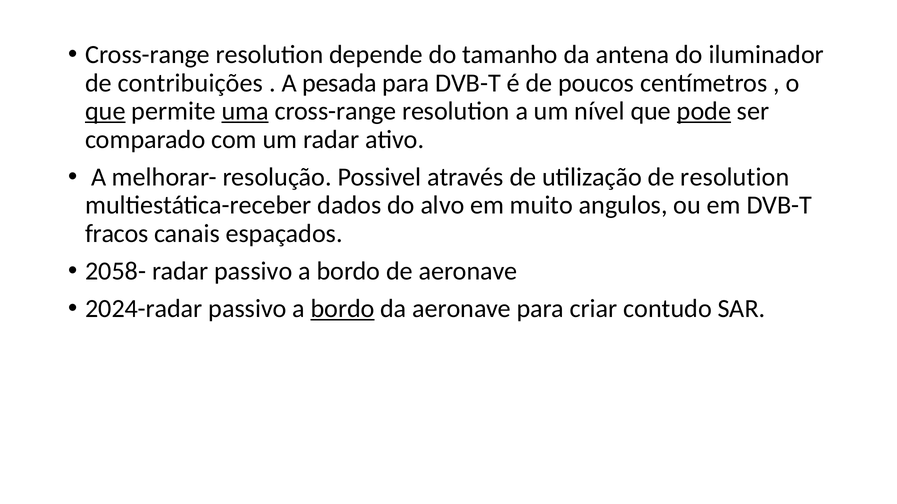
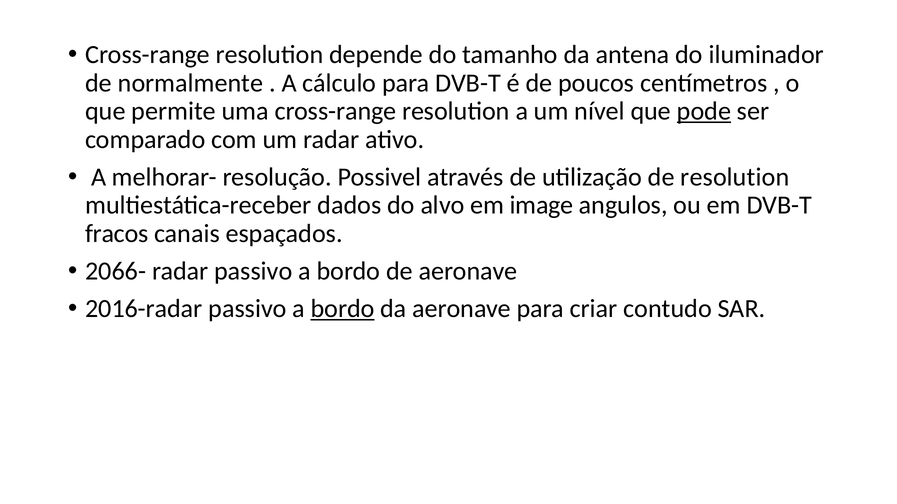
contribuições: contribuições -> normalmente
pesada: pesada -> cálculo
que at (105, 111) underline: present -> none
uma underline: present -> none
muito: muito -> image
2058-: 2058- -> 2066-
2024-radar: 2024-radar -> 2016-radar
